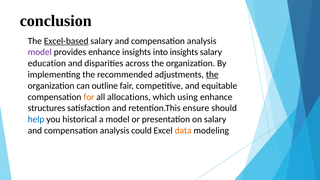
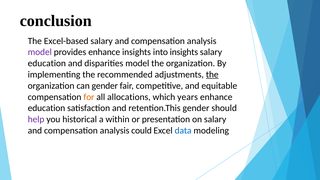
Excel-based underline: present -> none
disparities across: across -> model
can outline: outline -> gender
using: using -> years
structures at (46, 108): structures -> education
retention.This ensure: ensure -> gender
help colour: blue -> purple
a model: model -> within
data colour: orange -> blue
